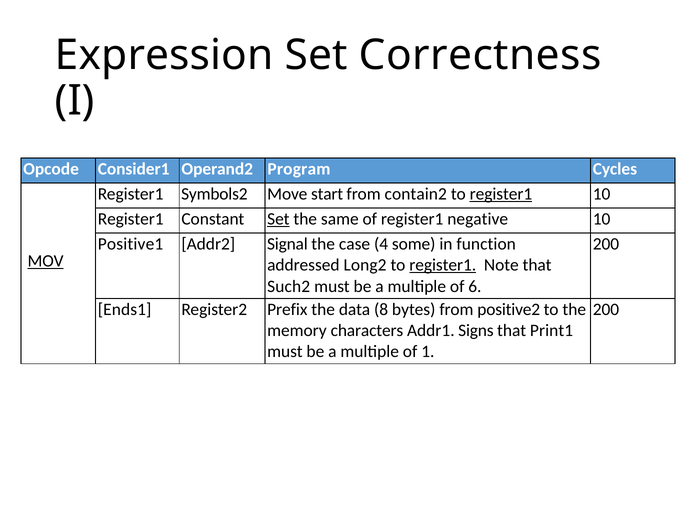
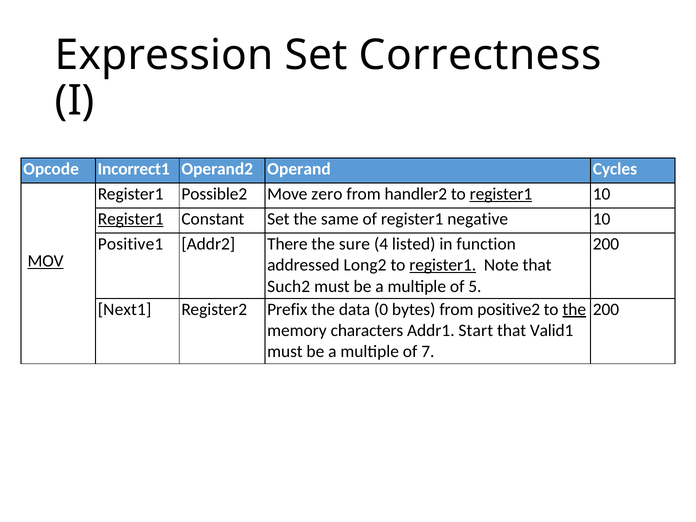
Consider1: Consider1 -> Incorrect1
Program: Program -> Operand
Symbols2: Symbols2 -> Possible2
start: start -> zero
contain2: contain2 -> handler2
Register1 at (131, 219) underline: none -> present
Set at (278, 219) underline: present -> none
Signal: Signal -> There
case: case -> sure
some: some -> listed
6: 6 -> 5
Ends1: Ends1 -> Next1
8: 8 -> 0
the at (574, 309) underline: none -> present
Signs: Signs -> Start
Print1: Print1 -> Valid1
1: 1 -> 7
